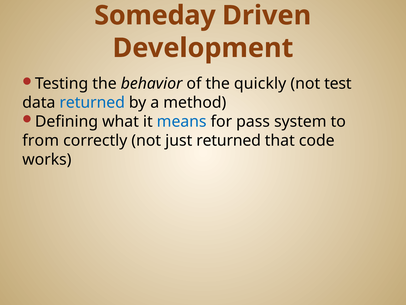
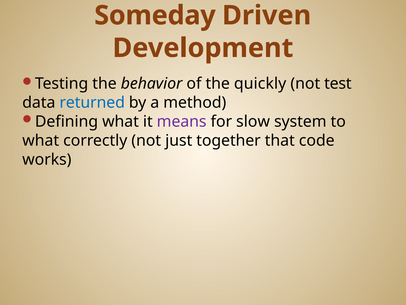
means colour: blue -> purple
pass: pass -> slow
from at (41, 141): from -> what
just returned: returned -> together
